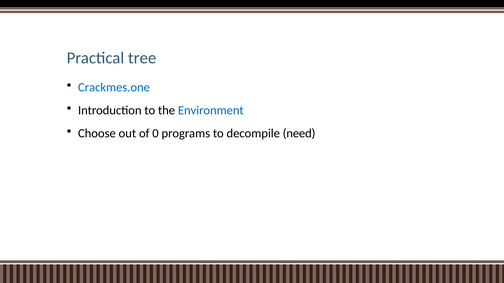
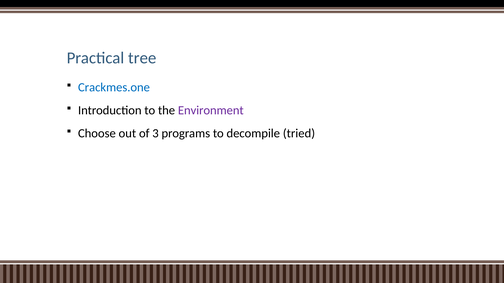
Environment colour: blue -> purple
0: 0 -> 3
need: need -> tried
